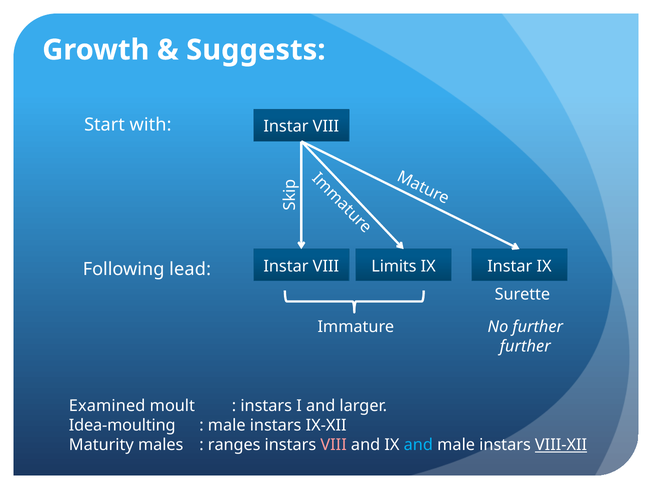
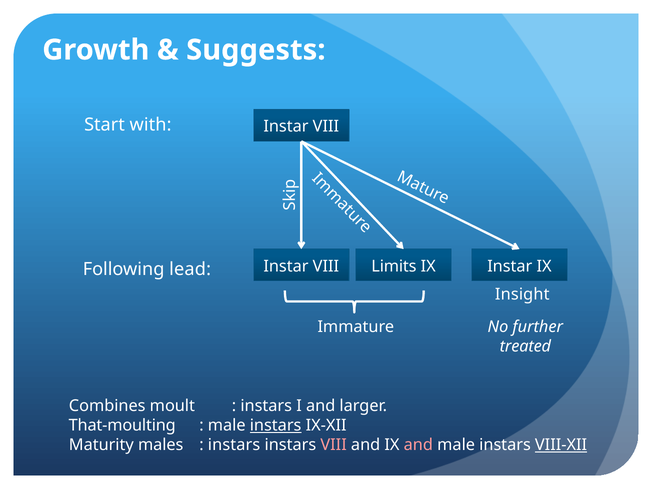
Surette: Surette -> Insight
further at (525, 346): further -> treated
Examined: Examined -> Combines
Idea-moulting: Idea-moulting -> That-moulting
instars at (276, 425) underline: none -> present
ranges at (234, 445): ranges -> instars
and at (418, 445) colour: light blue -> pink
